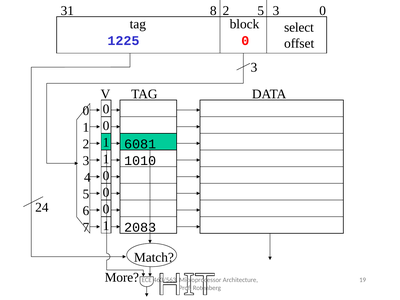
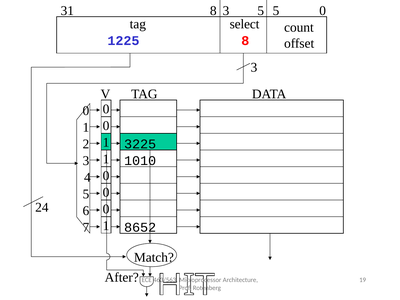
8 2: 2 -> 3
5 3: 3 -> 5
block: block -> select
select: select -> count
1225 0: 0 -> 8
6081: 6081 -> 3225
2083: 2083 -> 8652
More: More -> After
